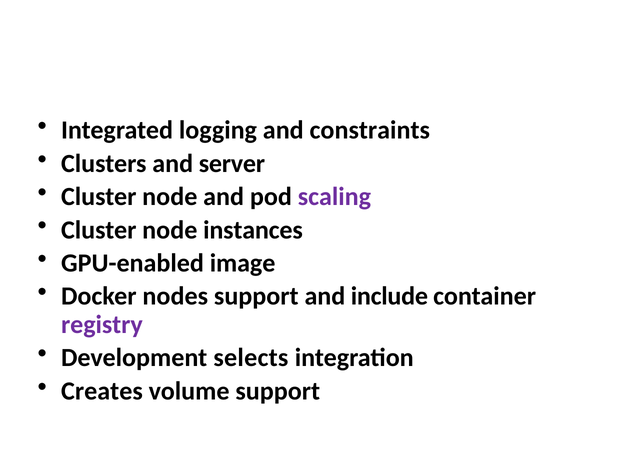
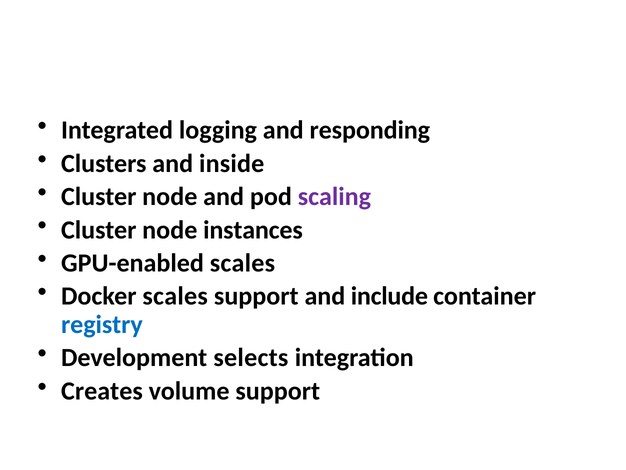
constraints: constraints -> responding
server: server -> inside
GPU-enabled image: image -> scales
Docker nodes: nodes -> scales
registry colour: purple -> blue
